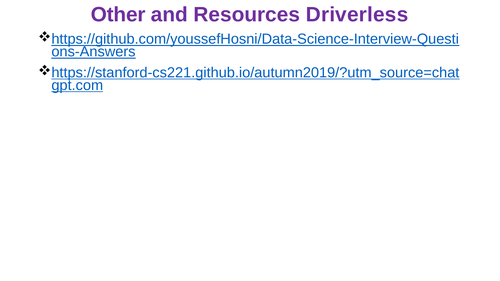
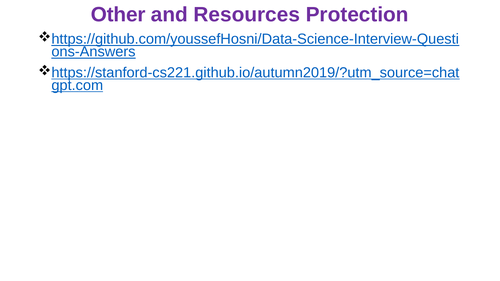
Driverless: Driverless -> Protection
